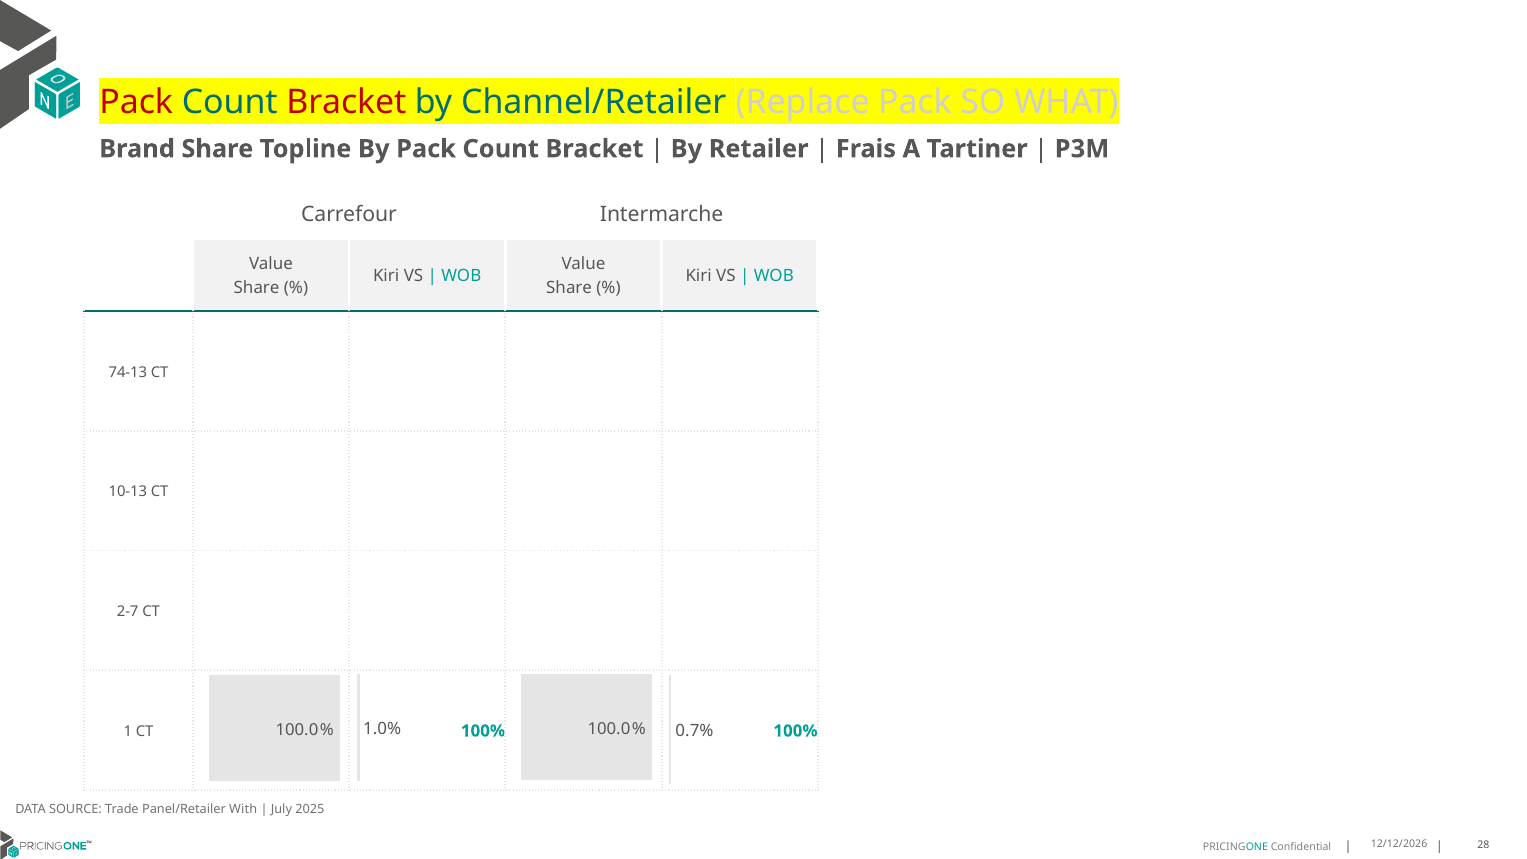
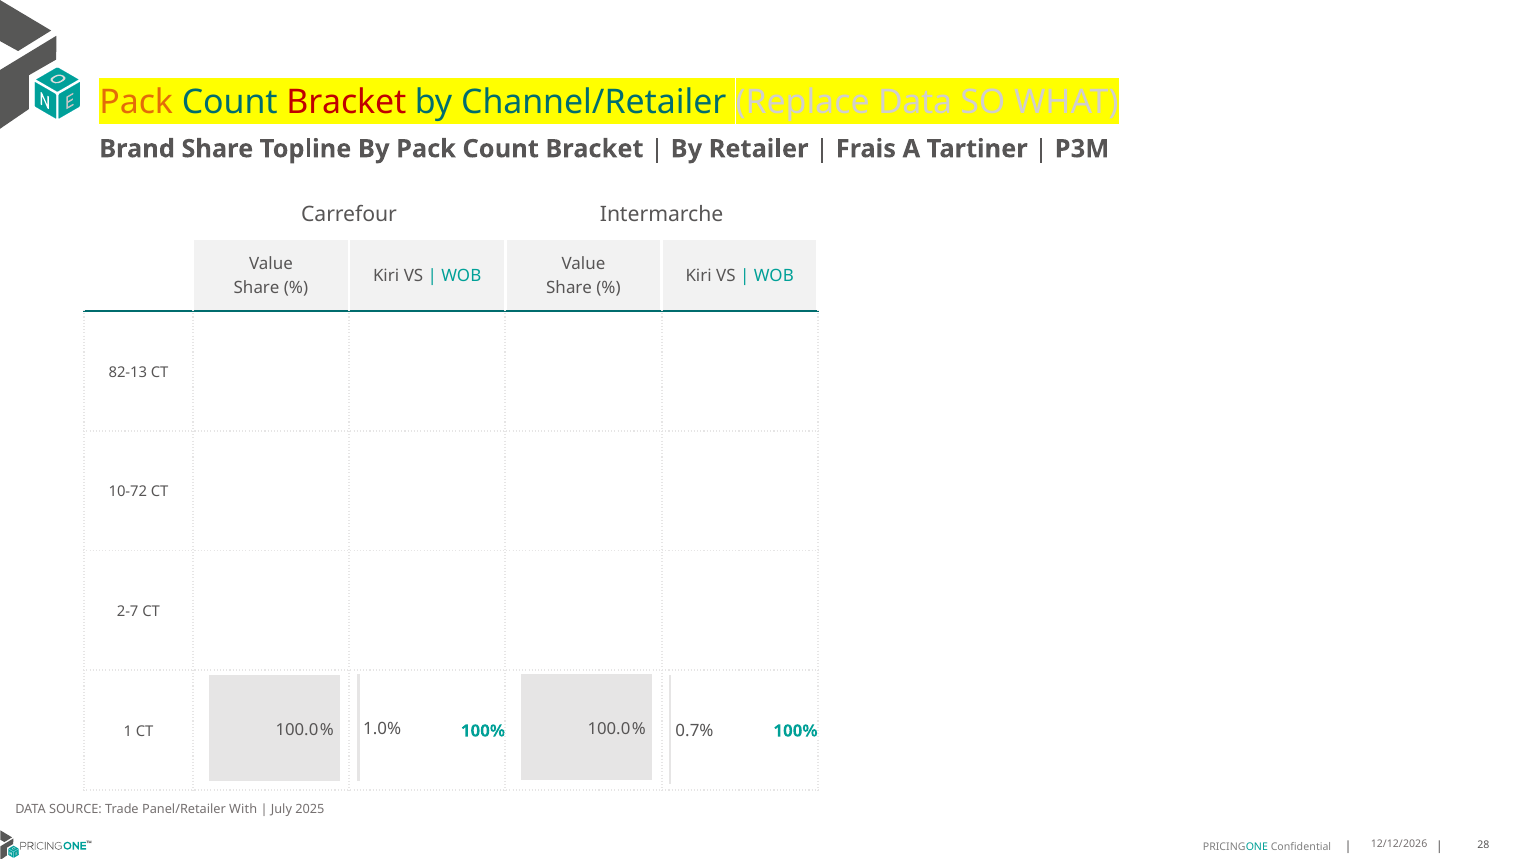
Pack at (136, 103) colour: red -> orange
Replace Pack: Pack -> Data
74-13: 74-13 -> 82-13
10-13: 10-13 -> 10-72
